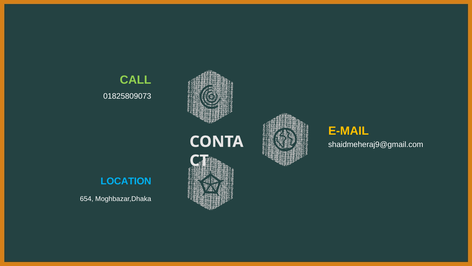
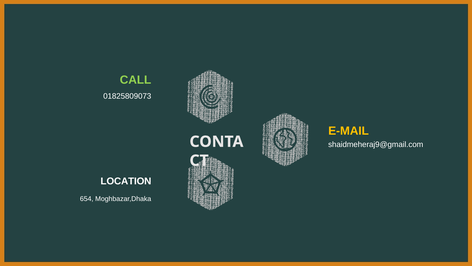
LOCATION colour: light blue -> white
